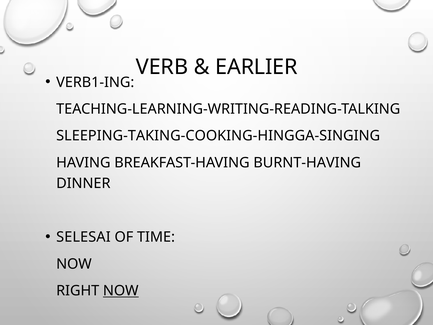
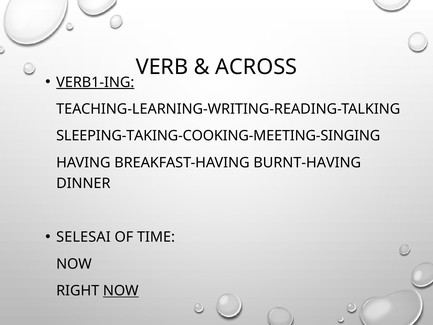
EARLIER: EARLIER -> ACROSS
VERB1-ING underline: none -> present
SLEEPING-TAKING-COOKING-HINGGA-SINGING: SLEEPING-TAKING-COOKING-HINGGA-SINGING -> SLEEPING-TAKING-COOKING-MEETING-SINGING
